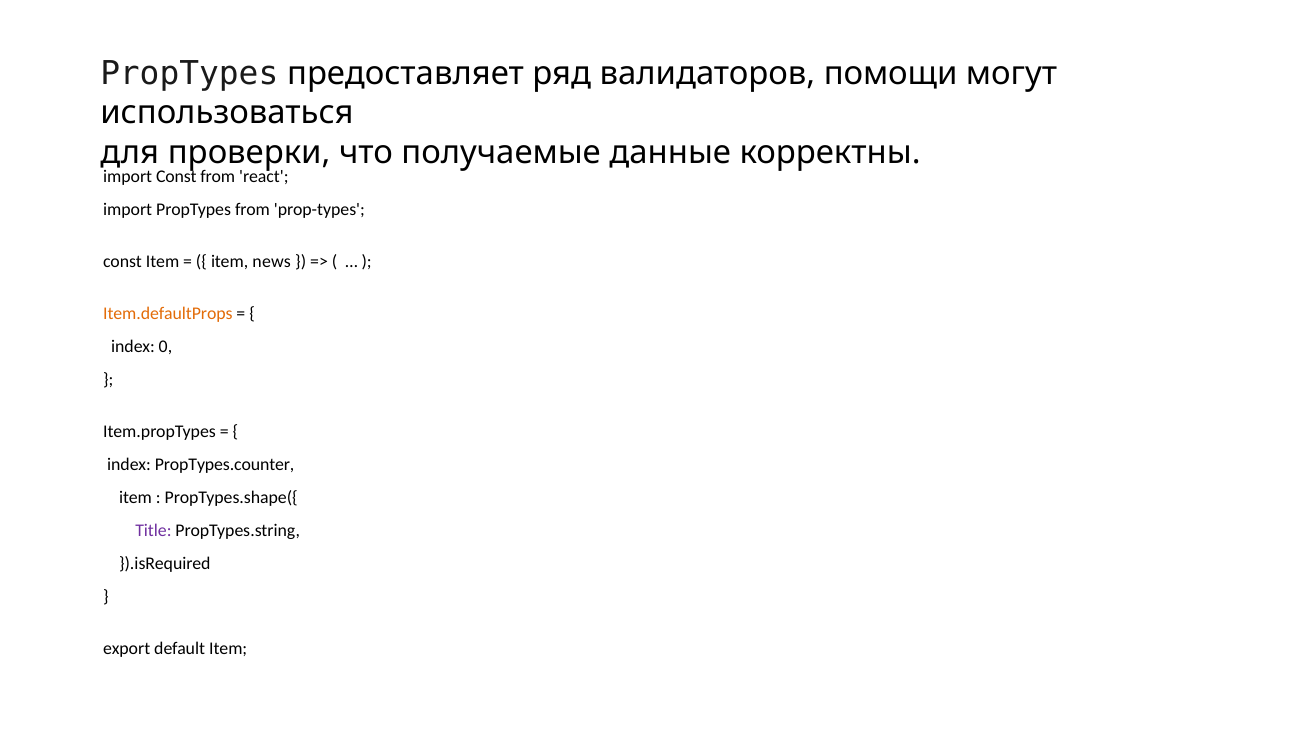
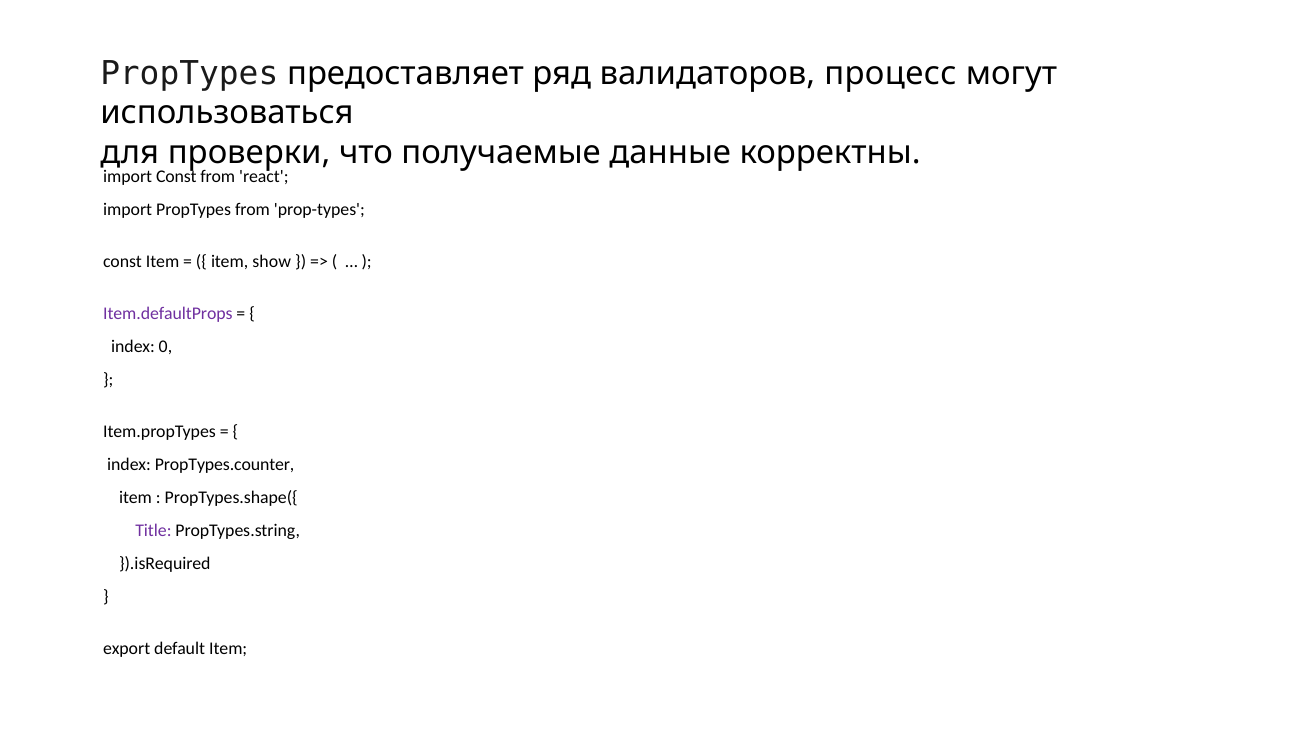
помощи: помощи -> процесс
news: news -> show
Item.defaultProps colour: orange -> purple
